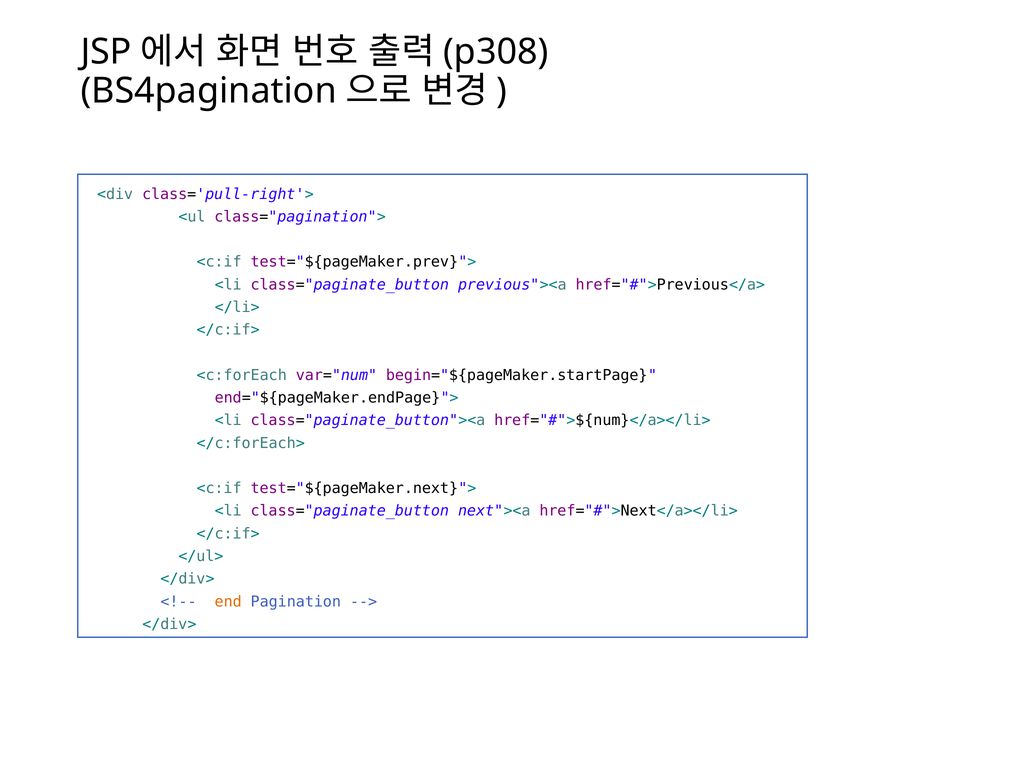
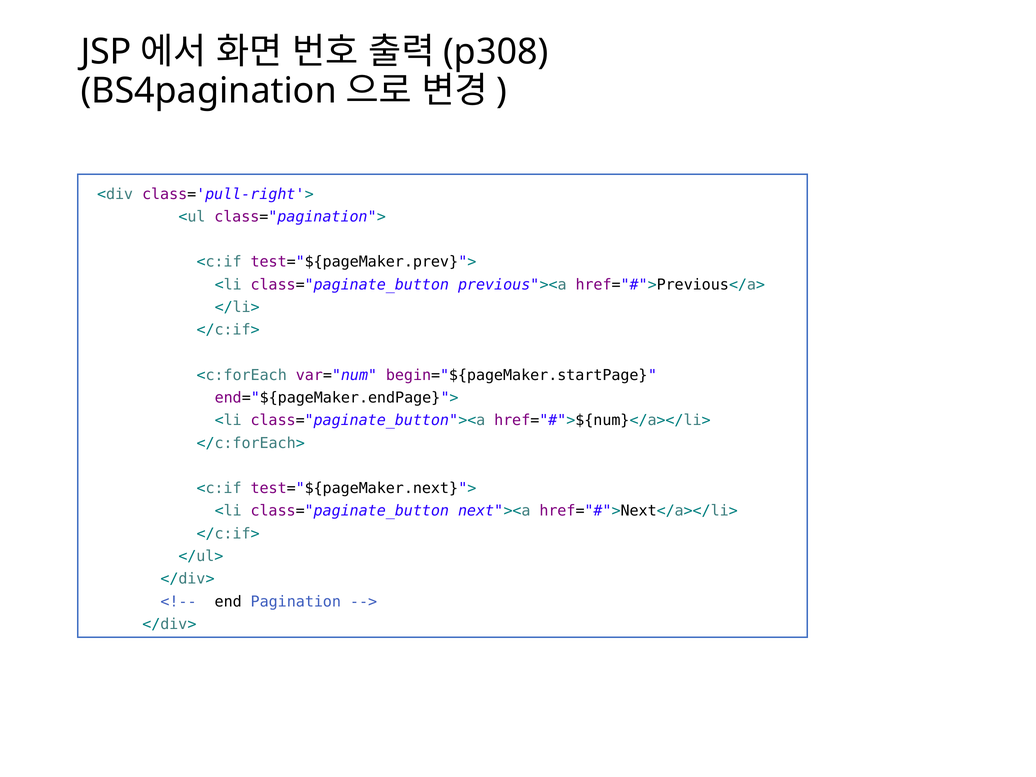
end colour: orange -> black
